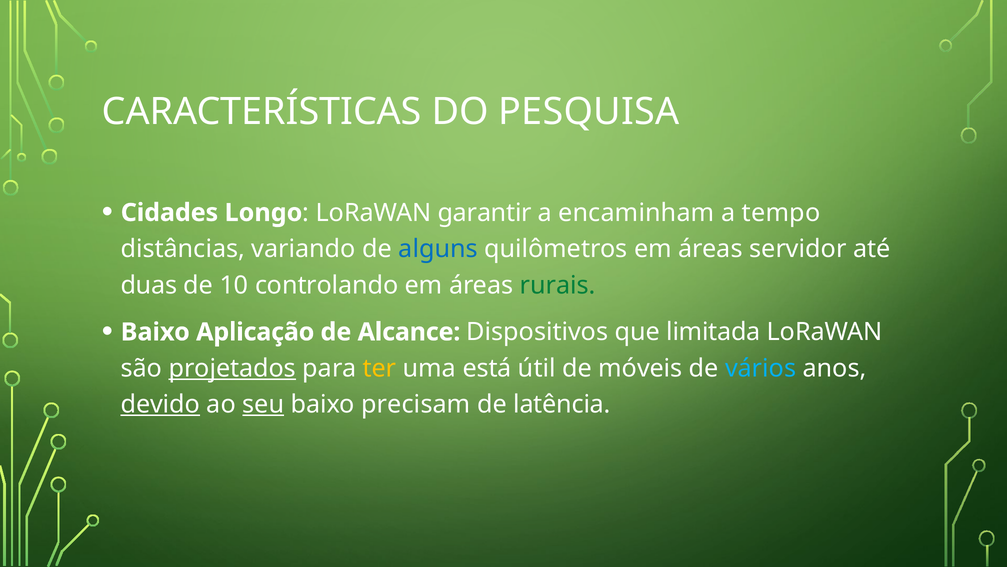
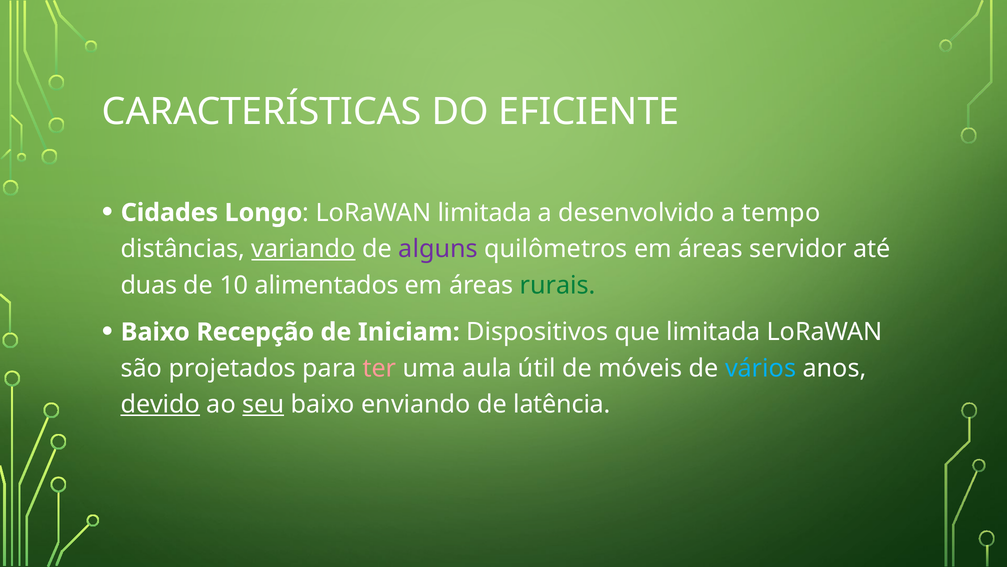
PESQUISA: PESQUISA -> EFICIENTE
LoRaWAN garantir: garantir -> limitada
encaminham: encaminham -> desenvolvido
variando underline: none -> present
alguns colour: blue -> purple
controlando: controlando -> alimentados
Aplicação: Aplicação -> Recepção
Alcance: Alcance -> Iniciam
projetados underline: present -> none
ter colour: yellow -> pink
está: está -> aula
precisam: precisam -> enviando
